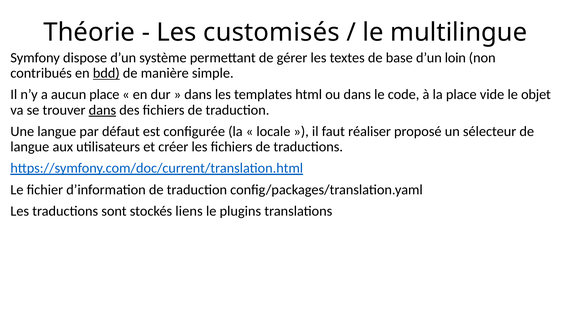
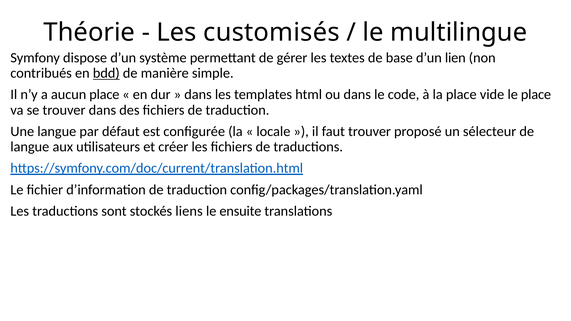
loin: loin -> lien
le objet: objet -> place
dans at (102, 110) underline: present -> none
faut réaliser: réaliser -> trouver
plugins: plugins -> ensuite
